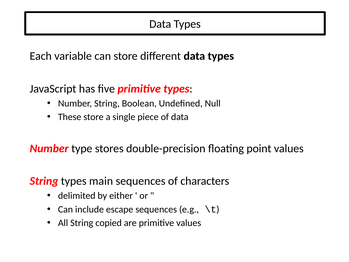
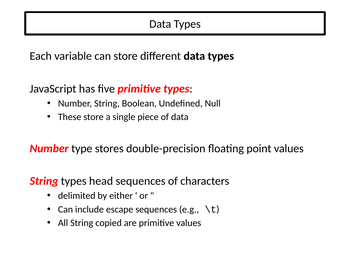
main: main -> head
